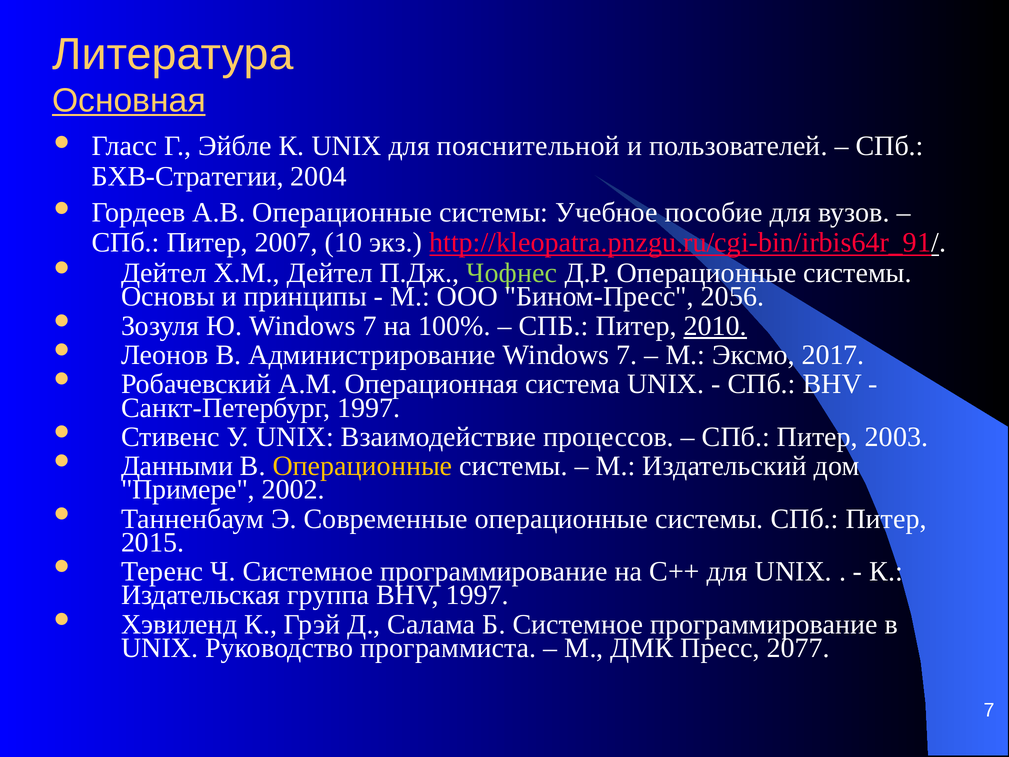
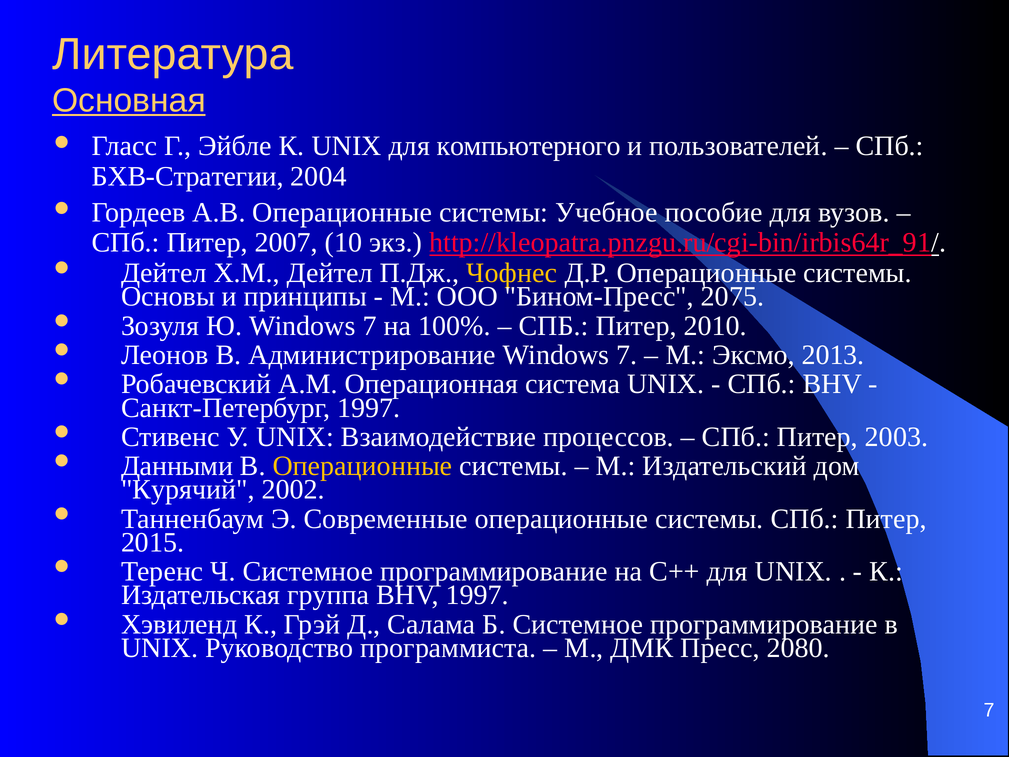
пояснительной: пояснительной -> компьютерного
Чофнес colour: light green -> yellow
2056: 2056 -> 2075
2010 underline: present -> none
2017: 2017 -> 2013
Примере: Примере -> Курячий
2077: 2077 -> 2080
